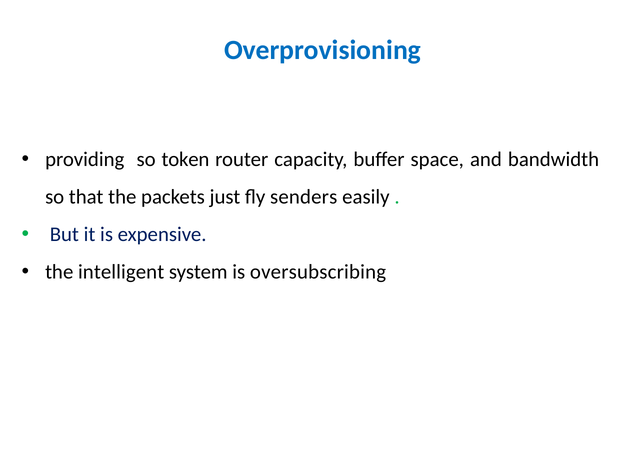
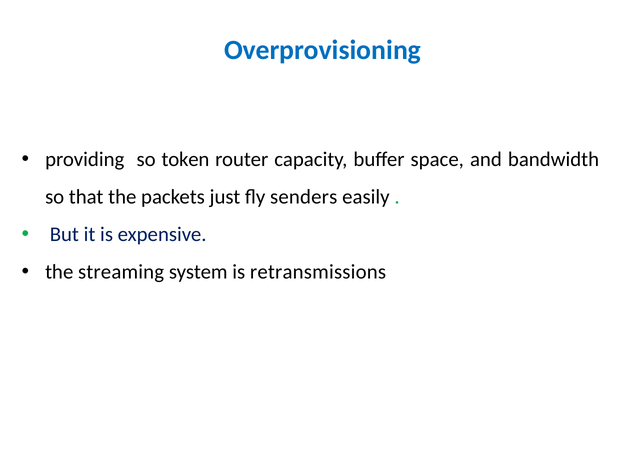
intelligent: intelligent -> streaming
oversubscribing: oversubscribing -> retransmissions
